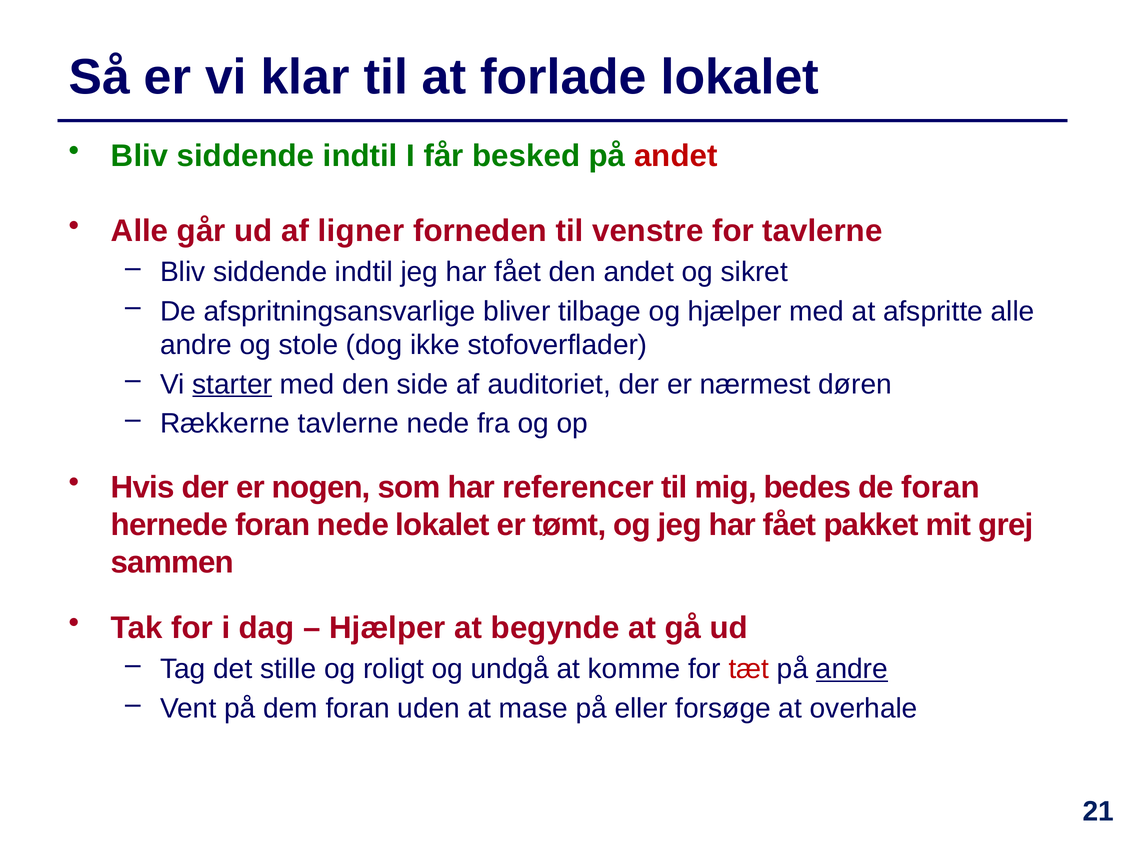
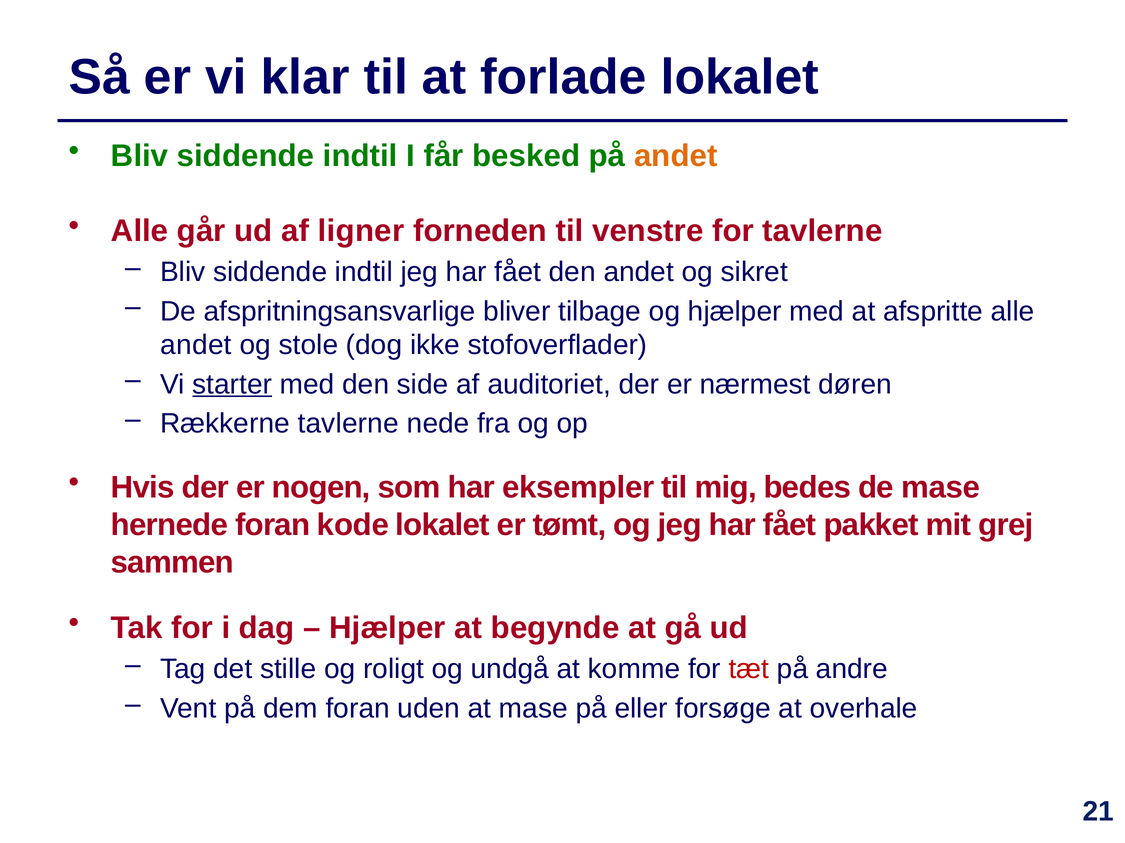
andet at (676, 156) colour: red -> orange
andre at (196, 345): andre -> andet
referencer: referencer -> eksempler
de foran: foran -> mase
foran nede: nede -> kode
andre at (852, 670) underline: present -> none
